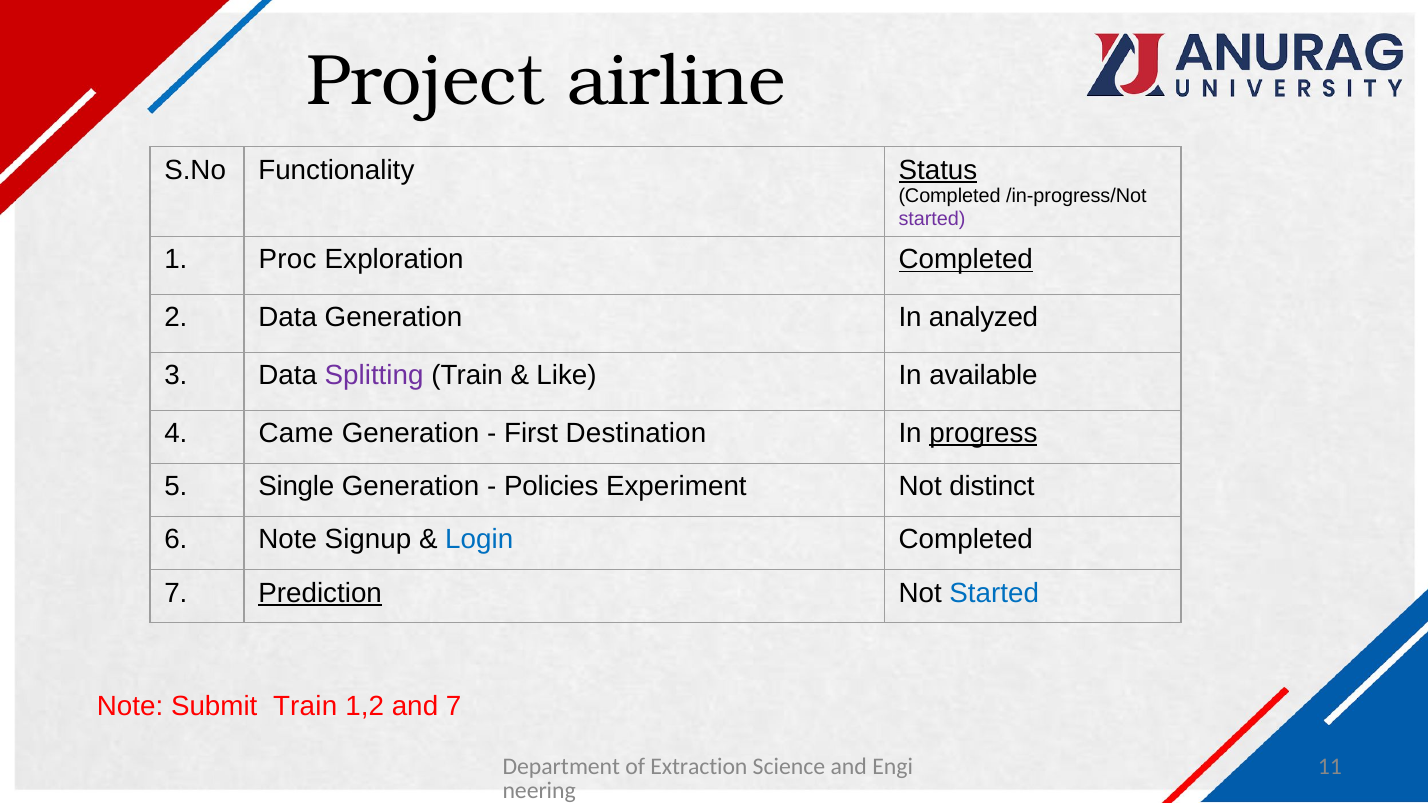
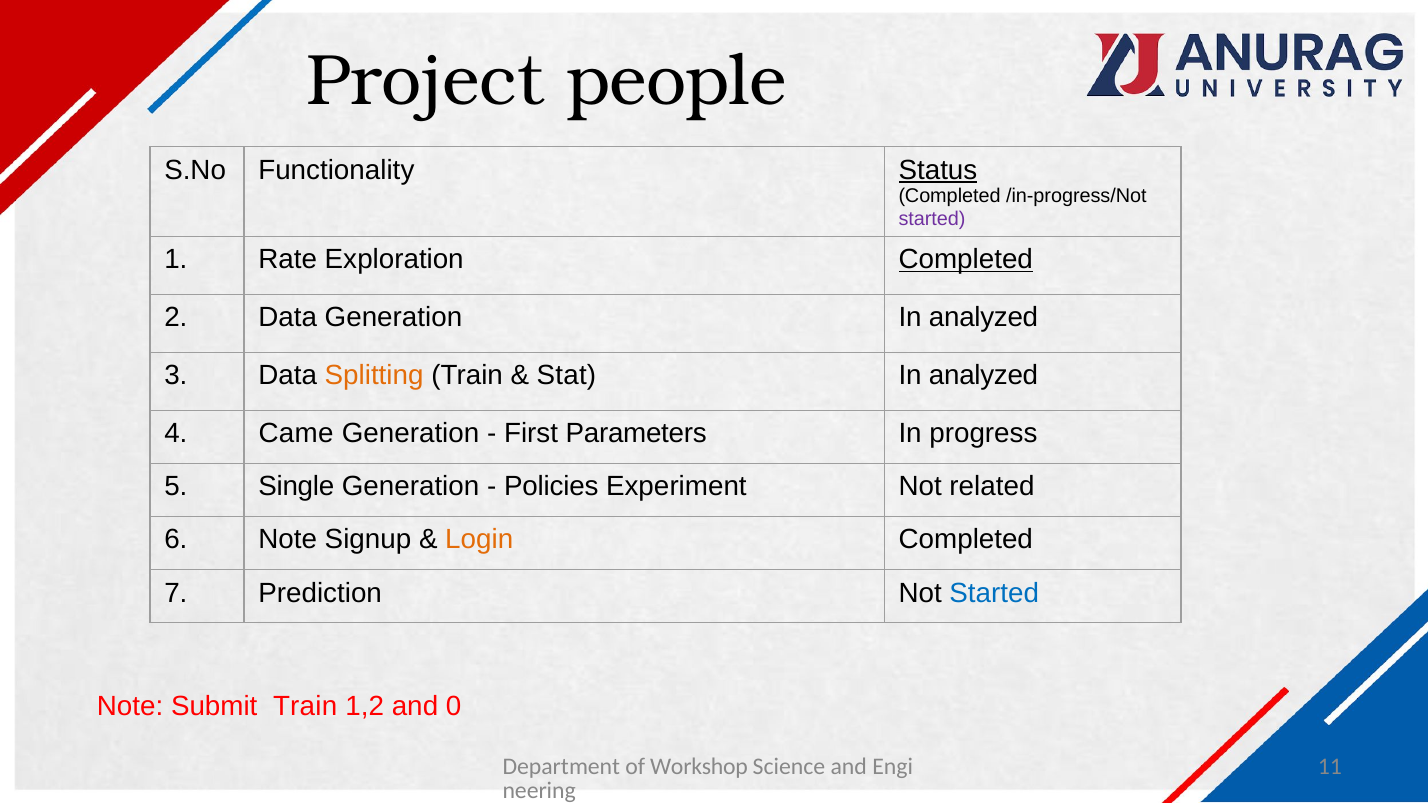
airline: airline -> people
Proc: Proc -> Rate
Splitting colour: purple -> orange
Like: Like -> Stat
available at (984, 376): available -> analyzed
Destination: Destination -> Parameters
progress underline: present -> none
distinct: distinct -> related
Login colour: blue -> orange
Prediction underline: present -> none
and 7: 7 -> 0
Extraction: Extraction -> Workshop
